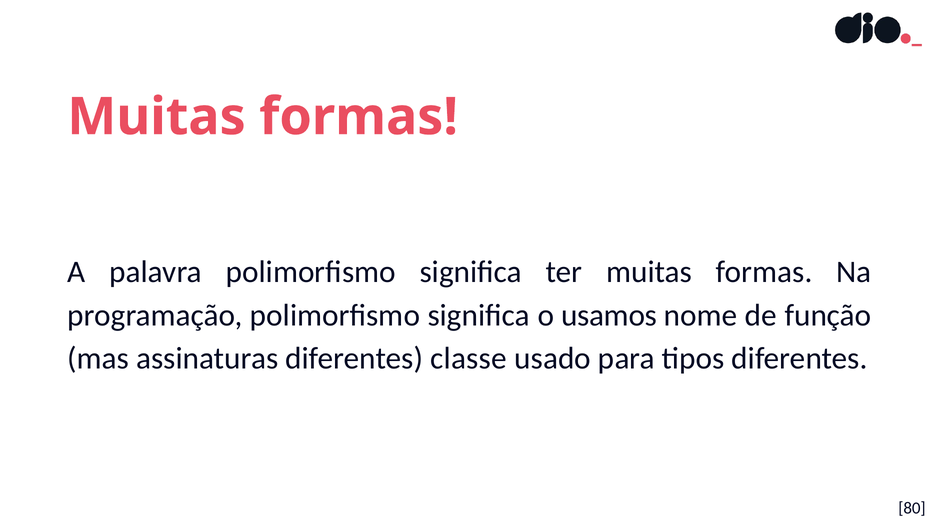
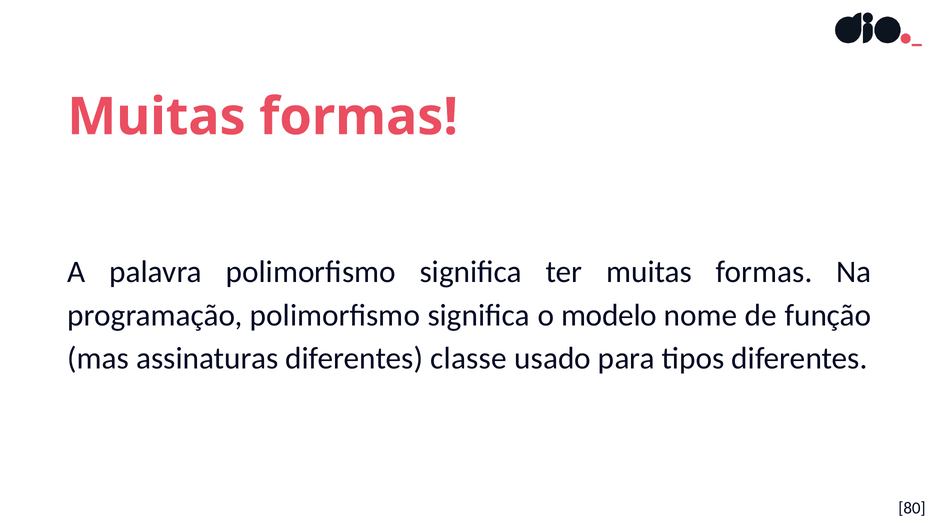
usamos: usamos -> modelo
